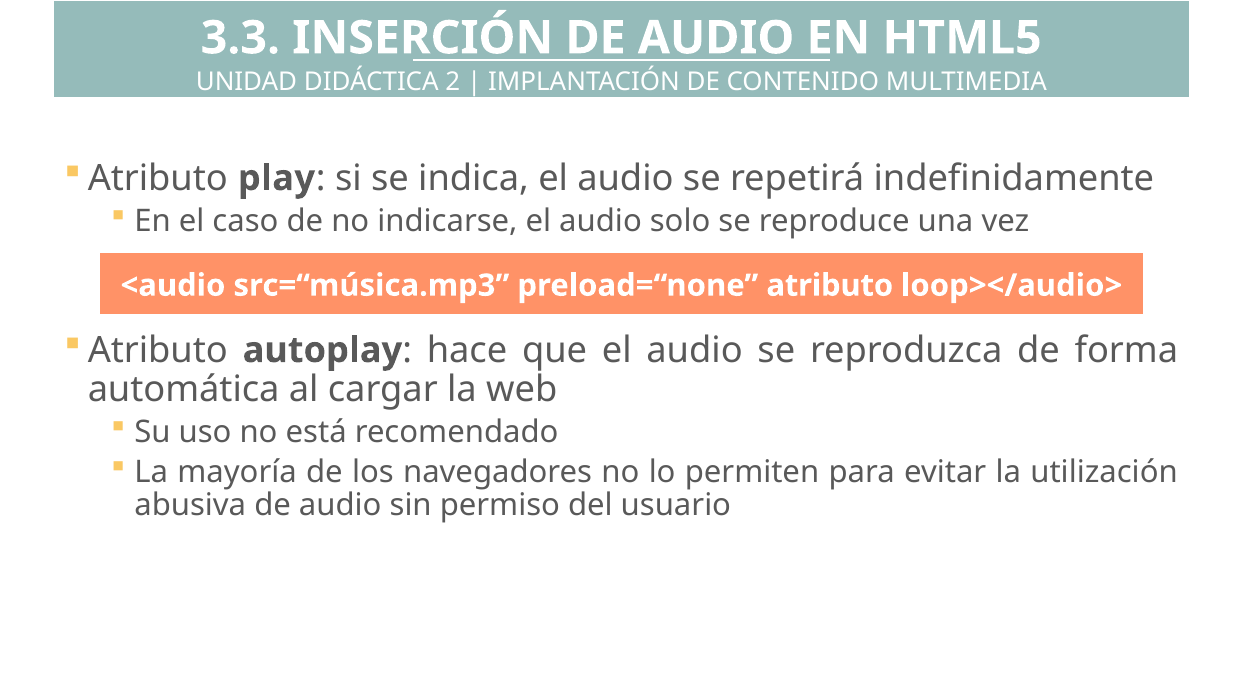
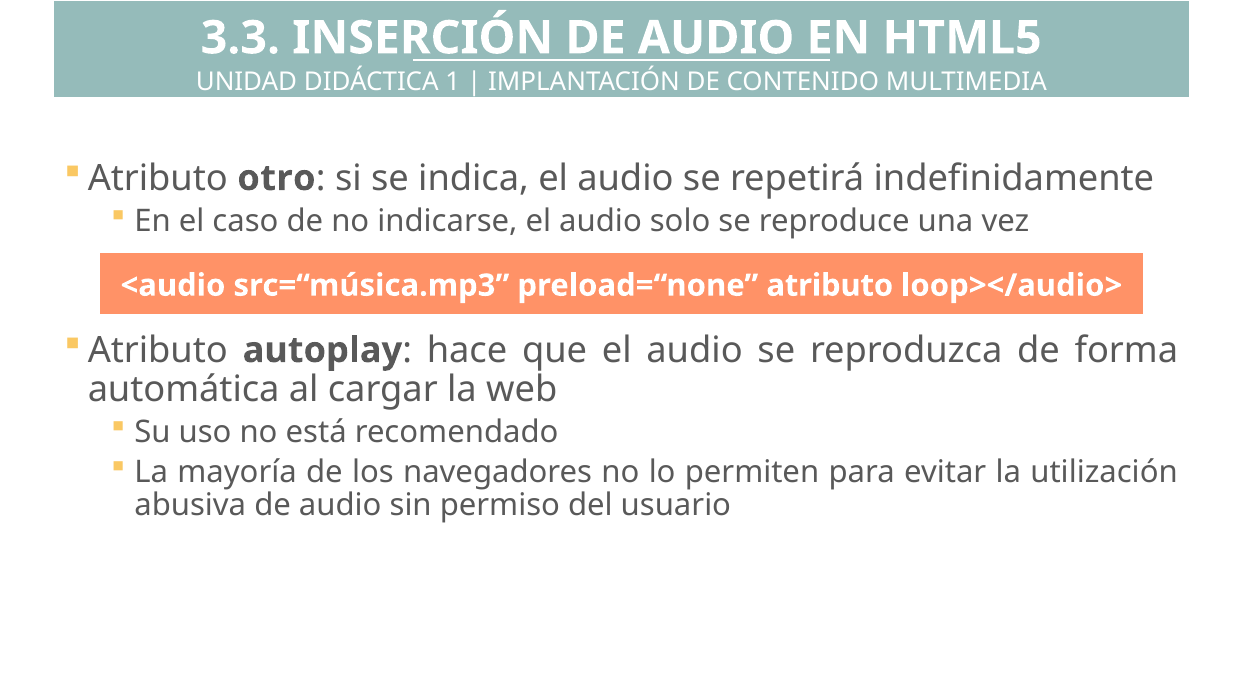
2: 2 -> 1
play: play -> otro
